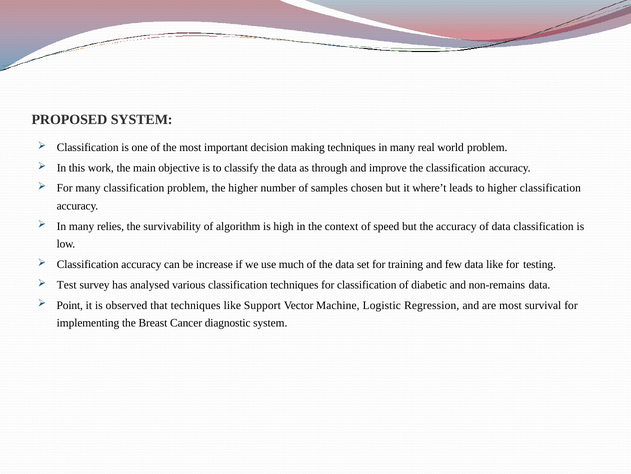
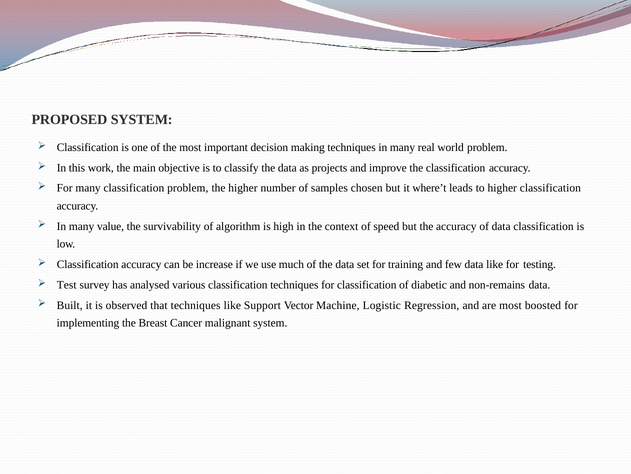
through: through -> projects
relies: relies -> value
Point: Point -> Built
survival: survival -> boosted
diagnostic: diagnostic -> malignant
